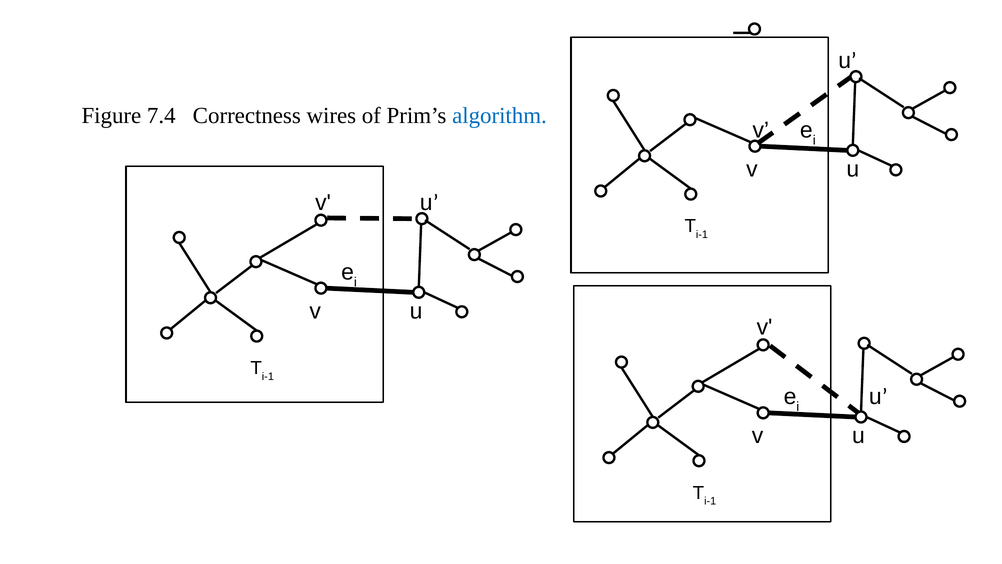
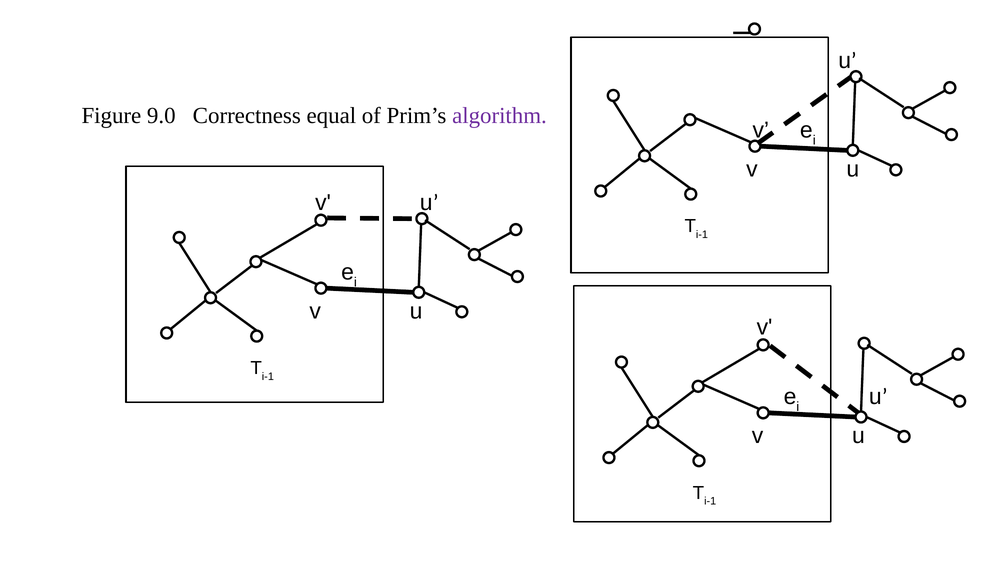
7.4: 7.4 -> 9.0
wires: wires -> equal
algorithm colour: blue -> purple
